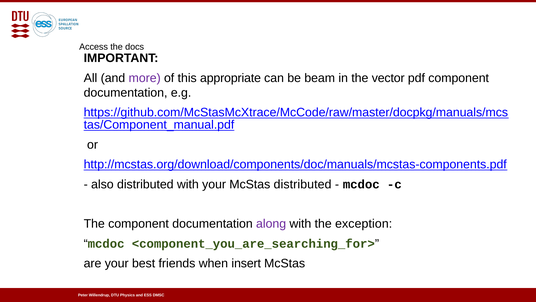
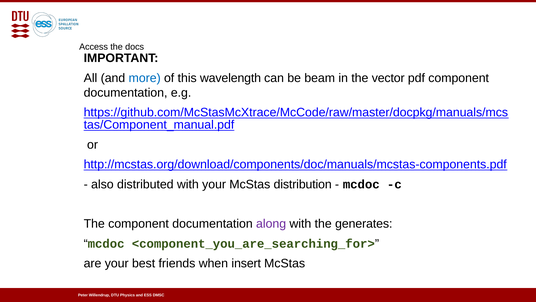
more colour: purple -> blue
appropriate: appropriate -> wavelength
McStas distributed: distributed -> distribution
exception: exception -> generates
